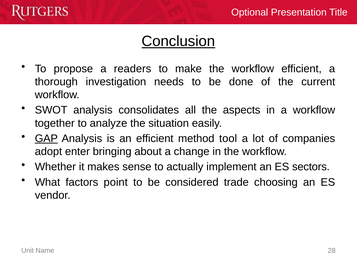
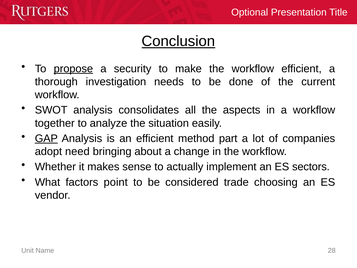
propose underline: none -> present
readers: readers -> security
tool: tool -> part
enter: enter -> need
